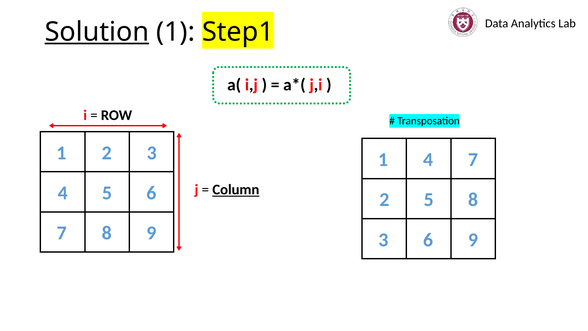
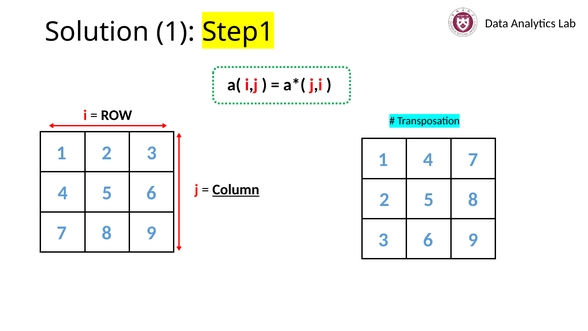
Solution underline: present -> none
